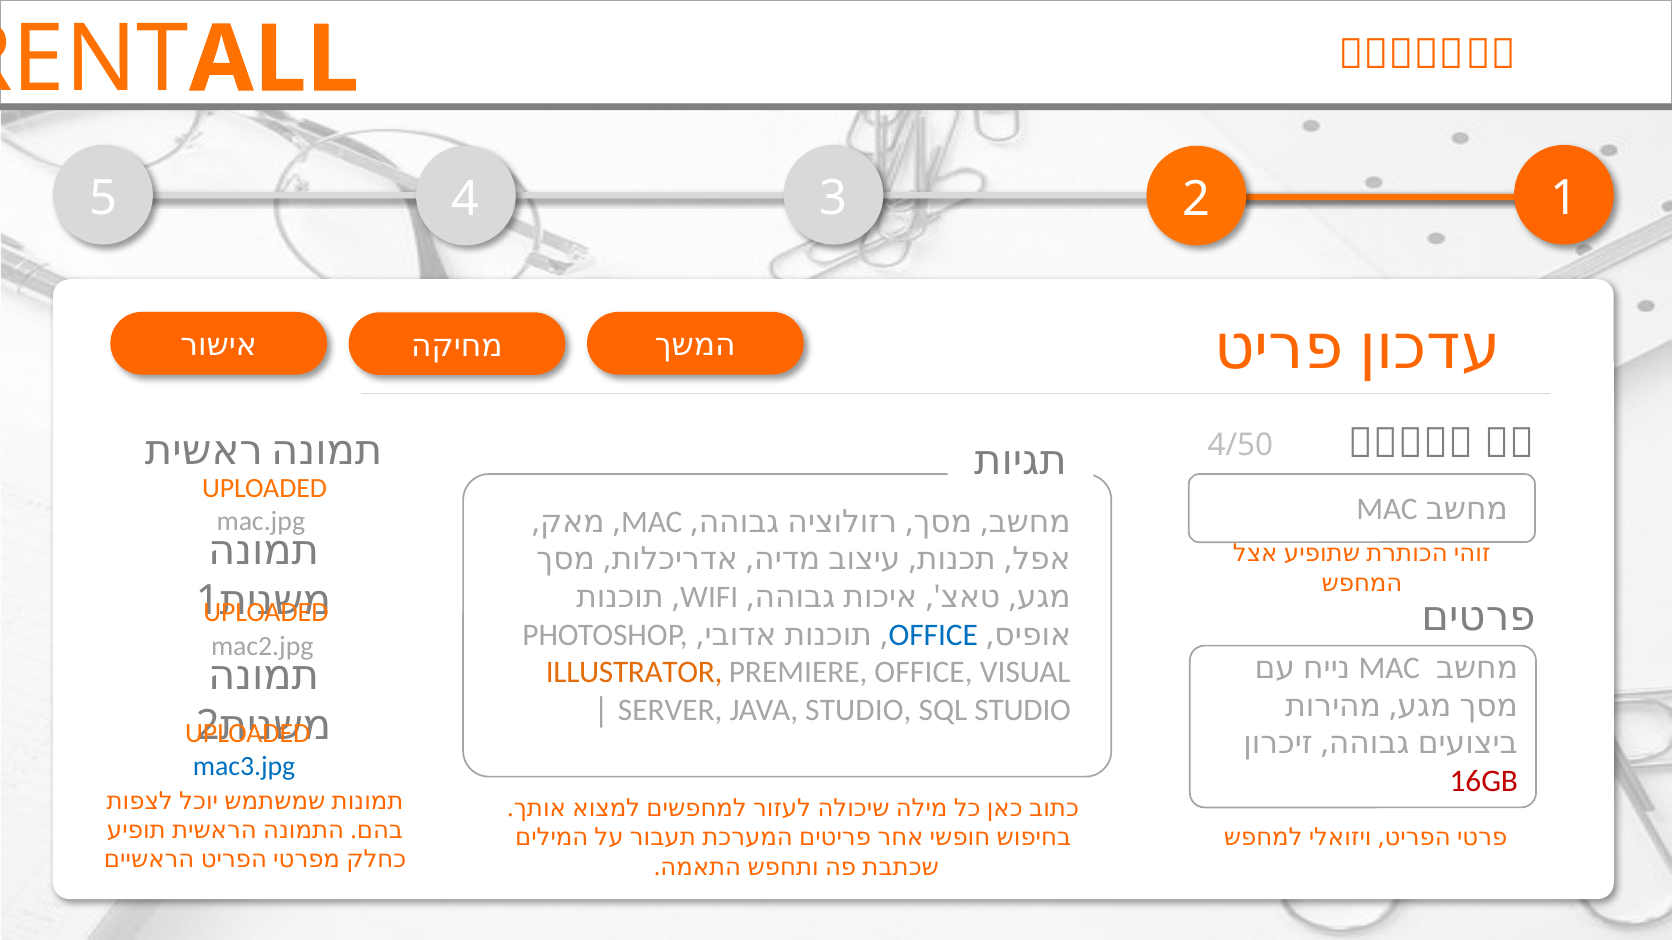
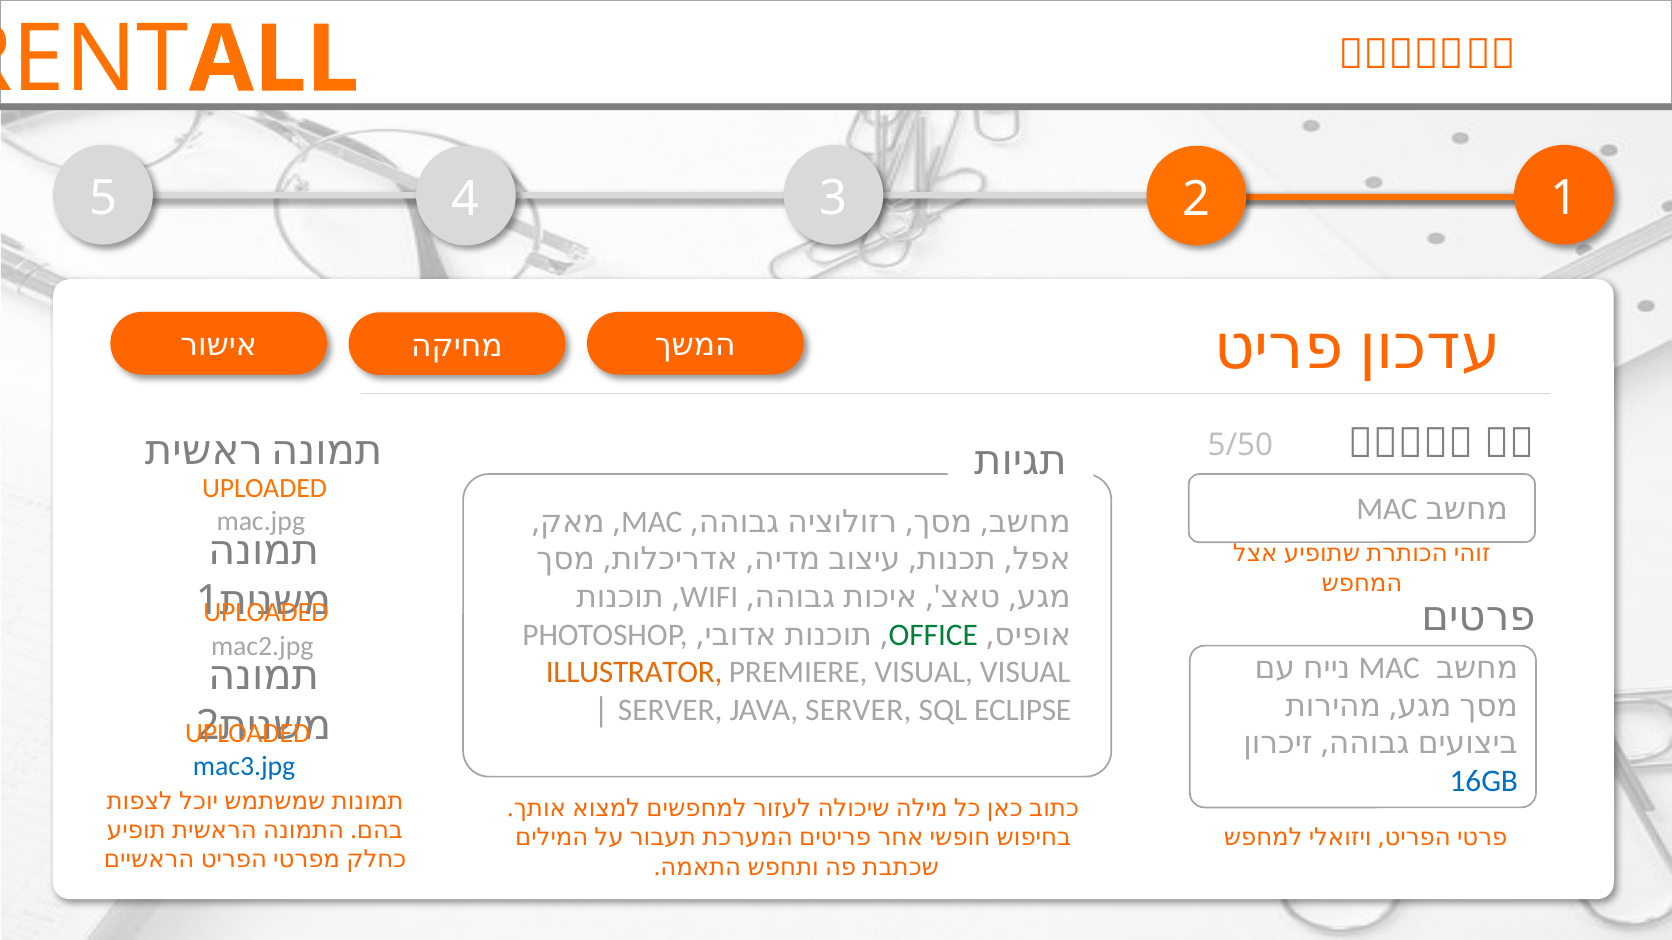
4/50: 4/50 -> 5/50
OFFICE at (933, 635) colour: blue -> green
PREMIERE OFFICE: OFFICE -> VISUAL
JAVA STUDIO: STUDIO -> SERVER
SQL STUDIO: STUDIO -> ECLIPSE
16GB colour: red -> blue
